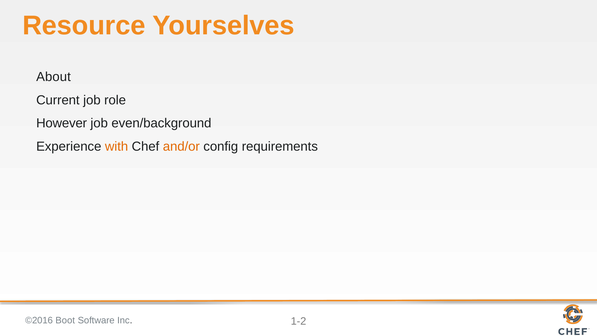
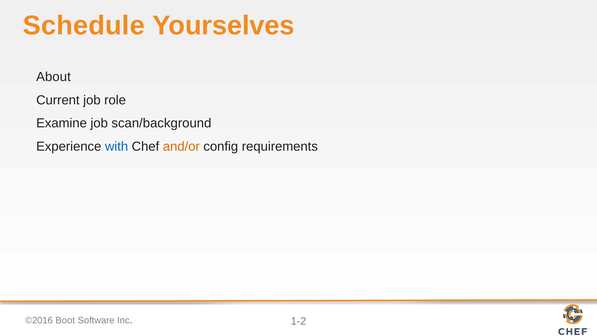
Resource: Resource -> Schedule
However: However -> Examine
even/background: even/background -> scan/background
with colour: orange -> blue
